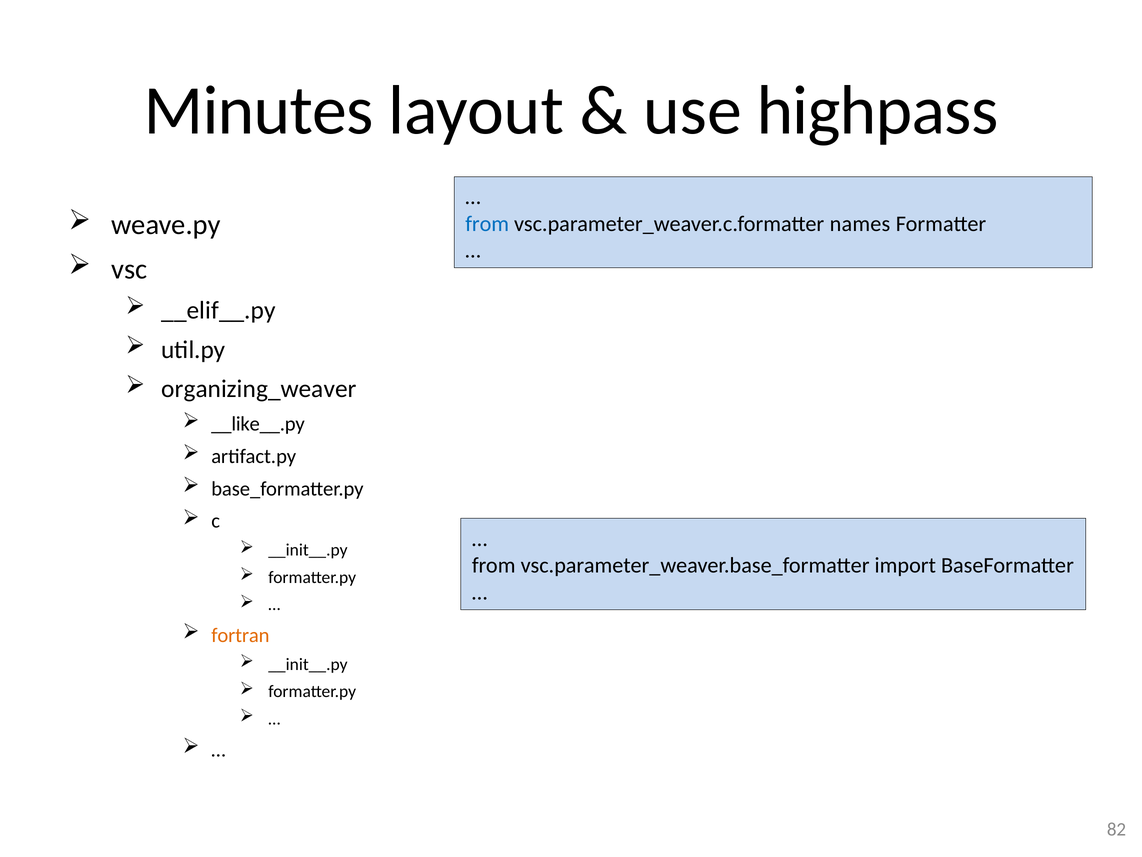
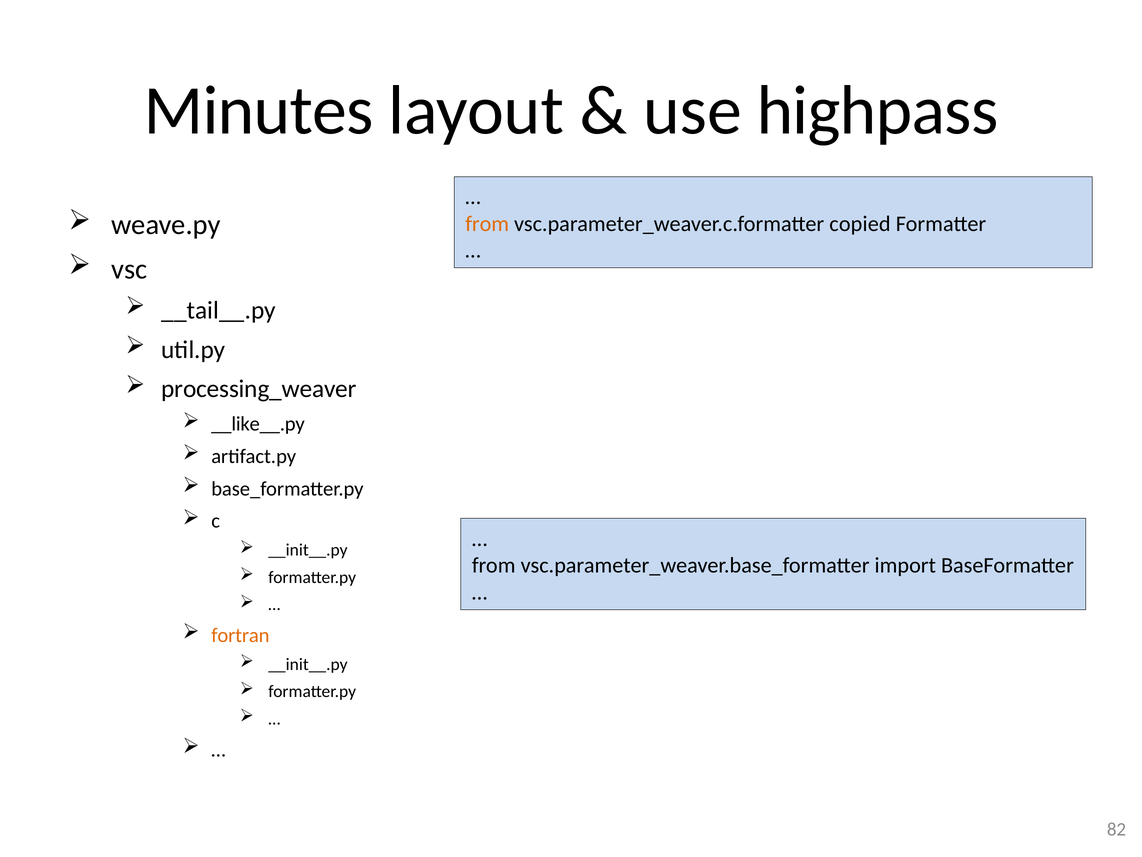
from at (487, 224) colour: blue -> orange
names: names -> copied
__elif__.py: __elif__.py -> __tail__.py
organizing_weaver: organizing_weaver -> processing_weaver
